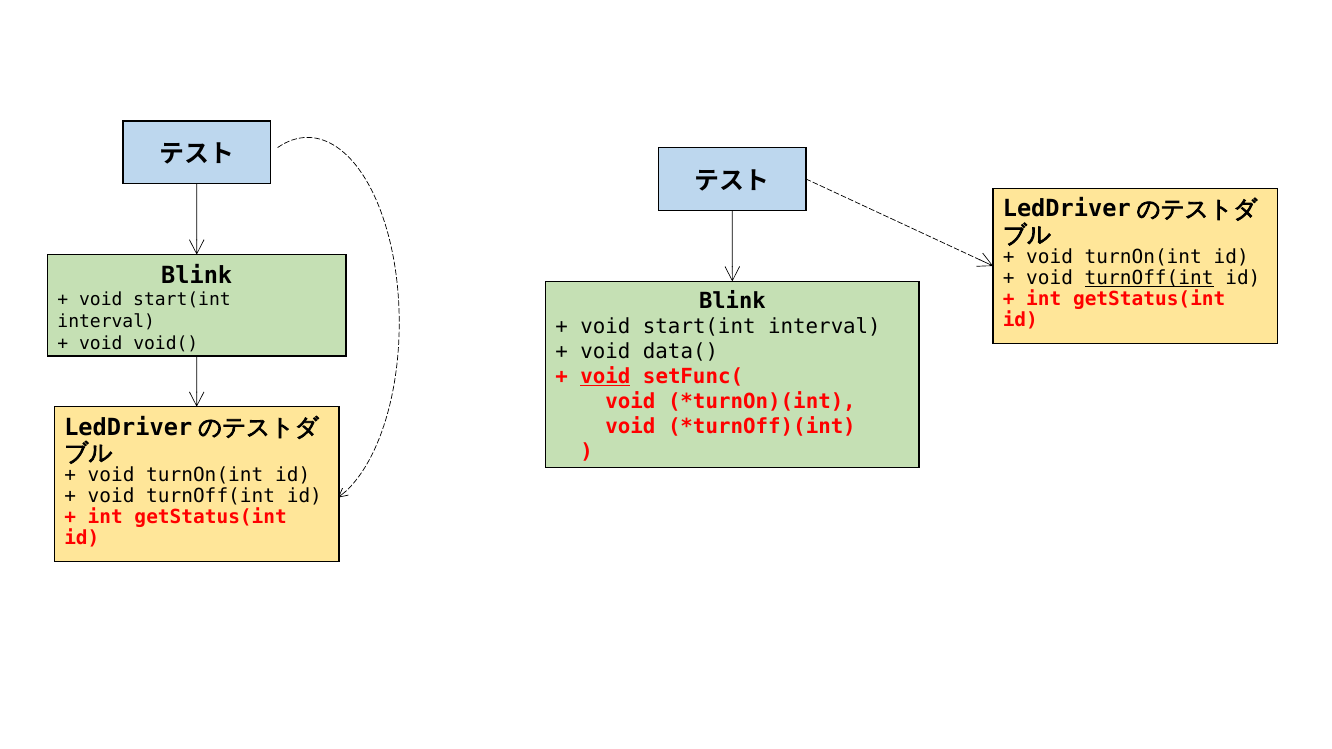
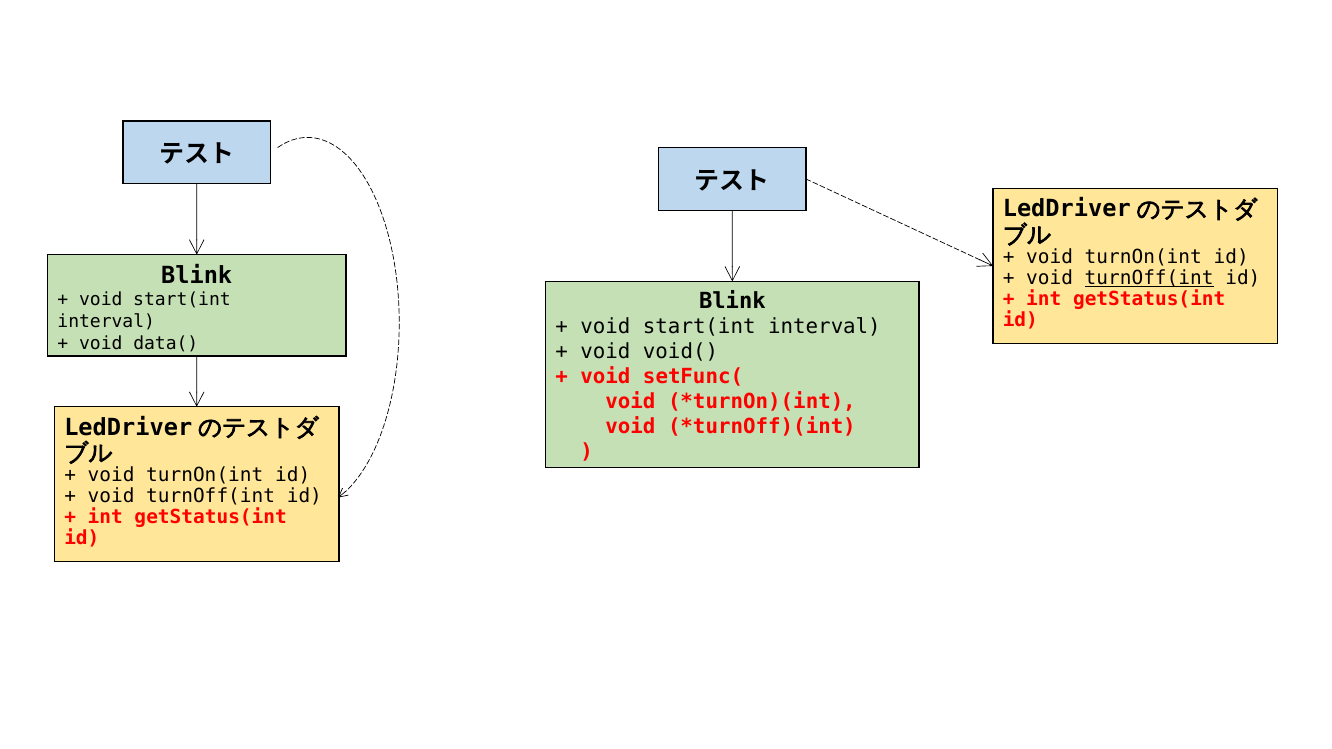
void(: void( -> data(
data(: data( -> void(
void at (605, 377) underline: present -> none
